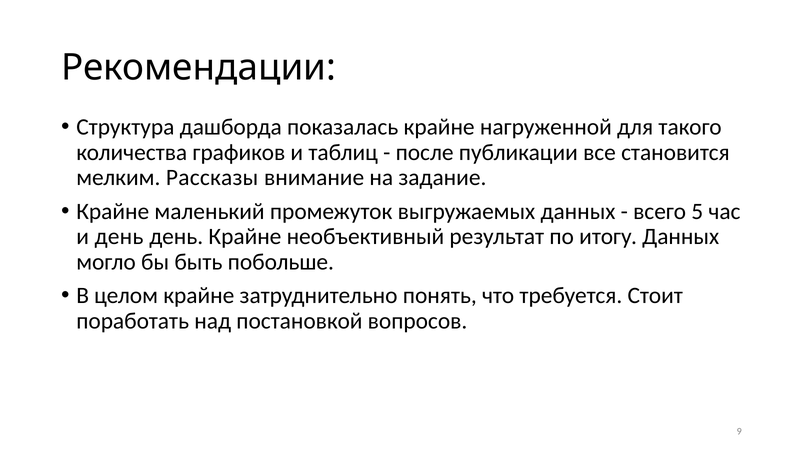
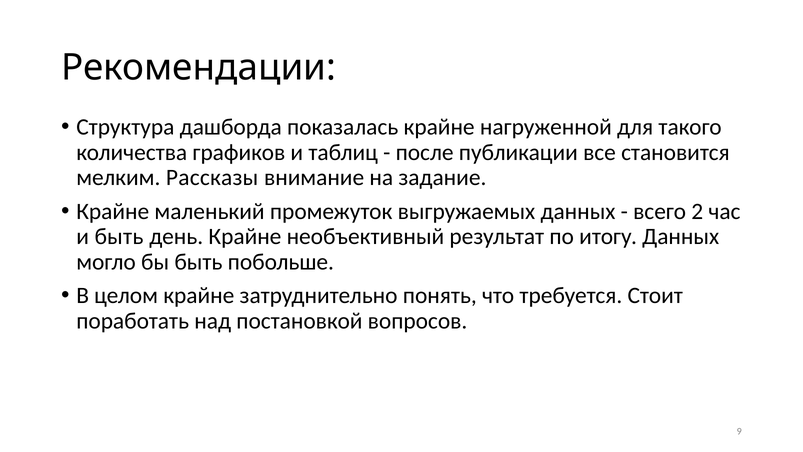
5: 5 -> 2
и день: день -> быть
